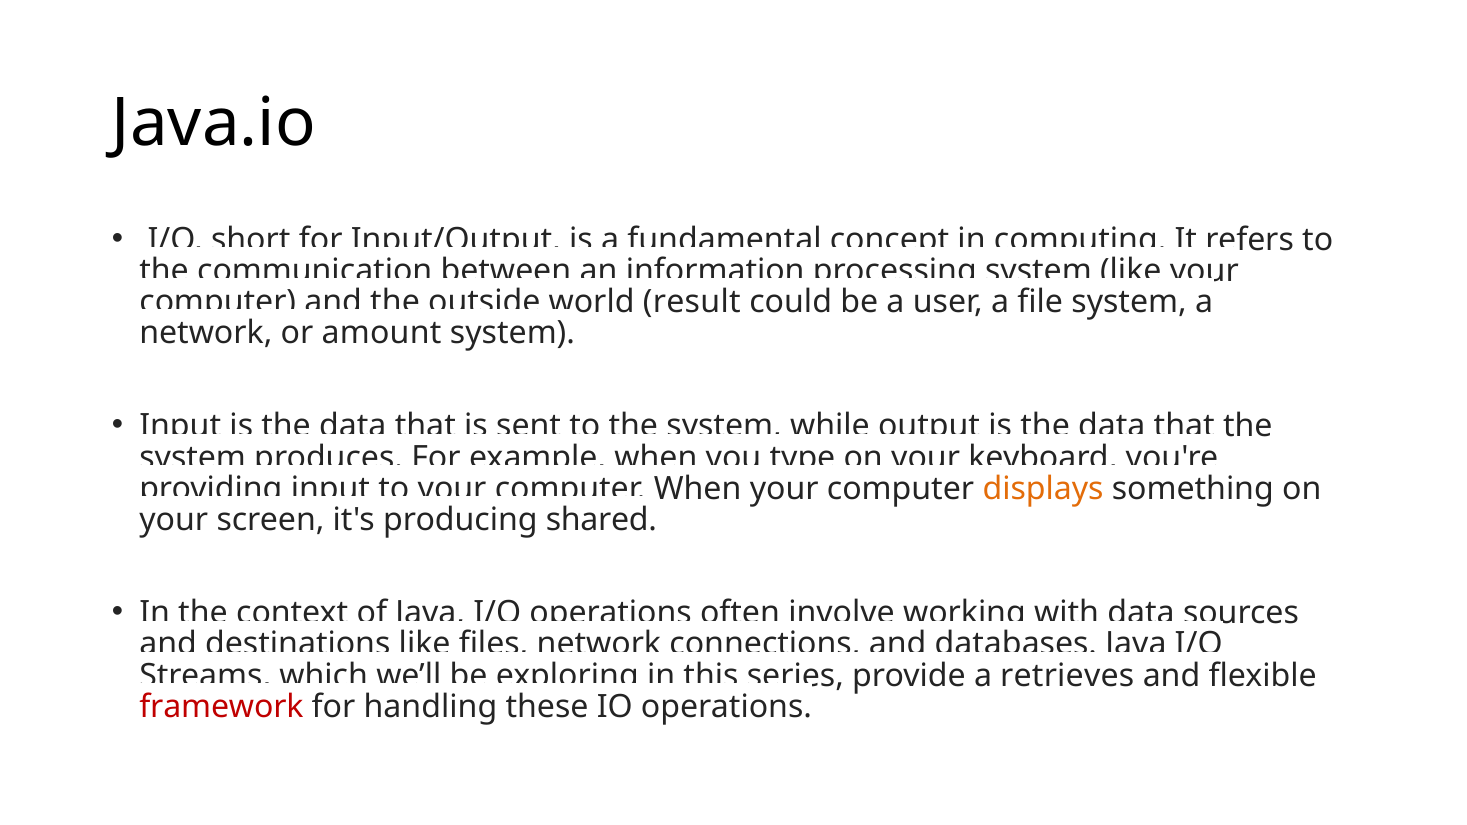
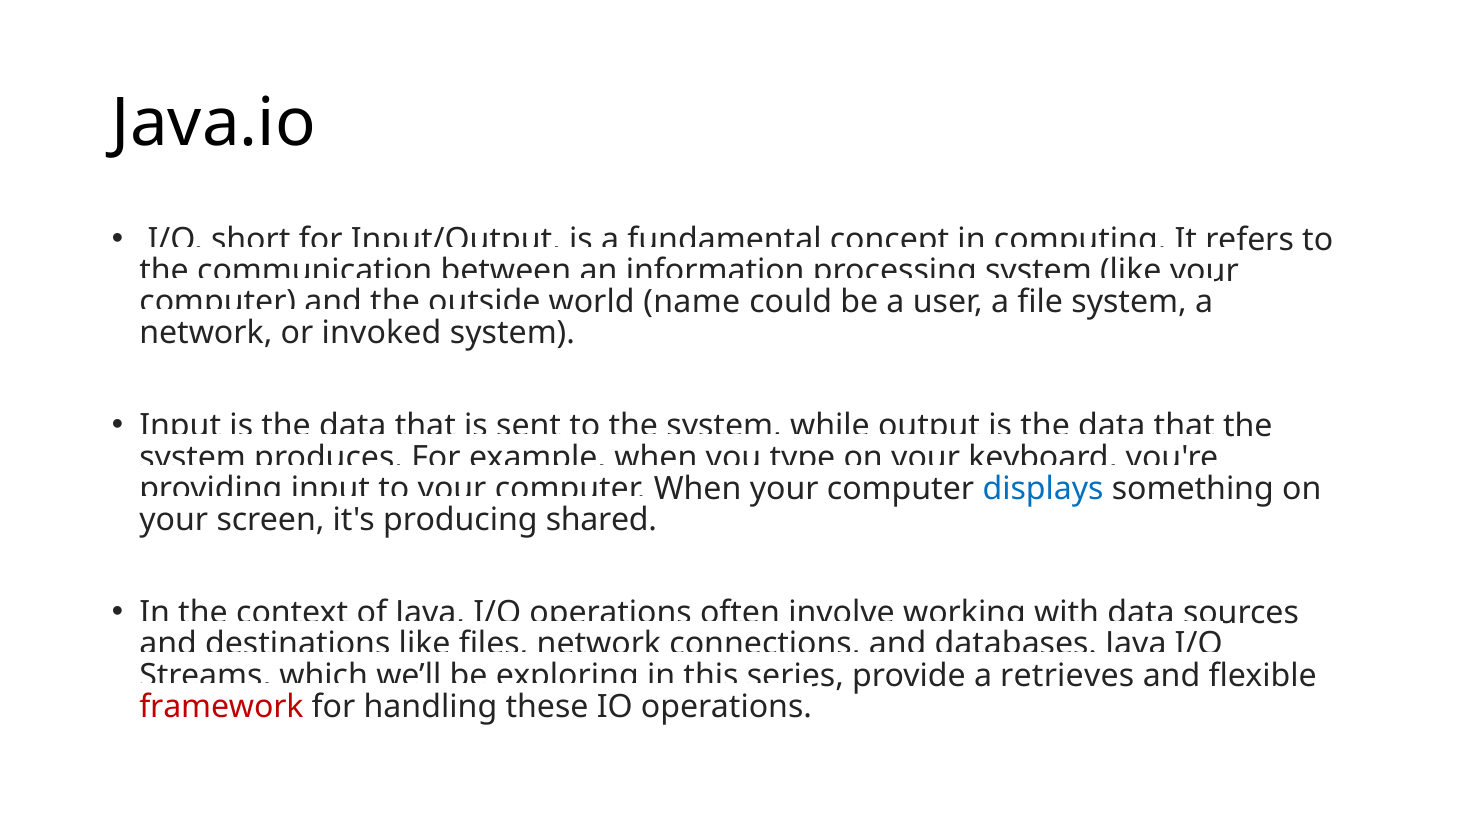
result: result -> name
amount: amount -> invoked
displays colour: orange -> blue
